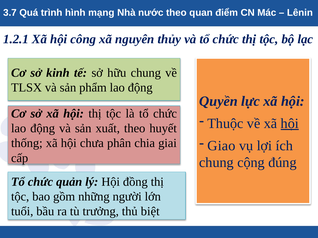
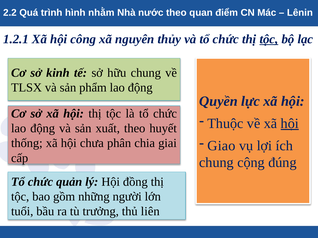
3.7: 3.7 -> 2.2
mạng: mạng -> nhằm
tộc at (269, 39) underline: none -> present
biệt: biệt -> liên
